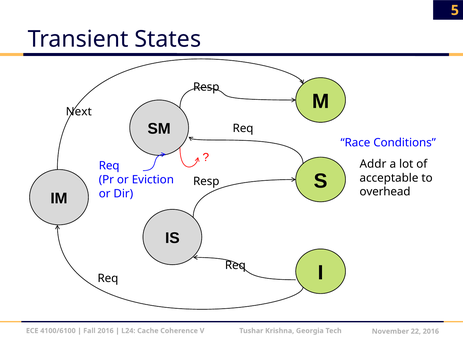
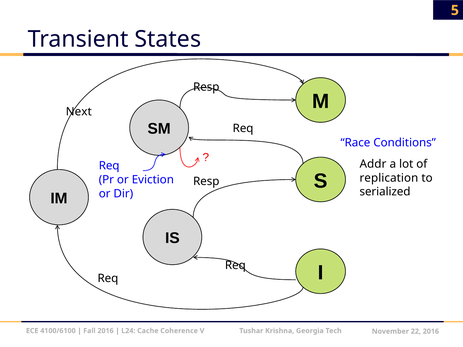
acceptable: acceptable -> replication
overhead: overhead -> serialized
